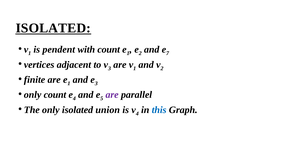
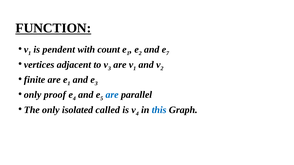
ISOLATED at (53, 28): ISOLATED -> FUNCTION
only count: count -> proof
are at (112, 95) colour: purple -> blue
union: union -> called
